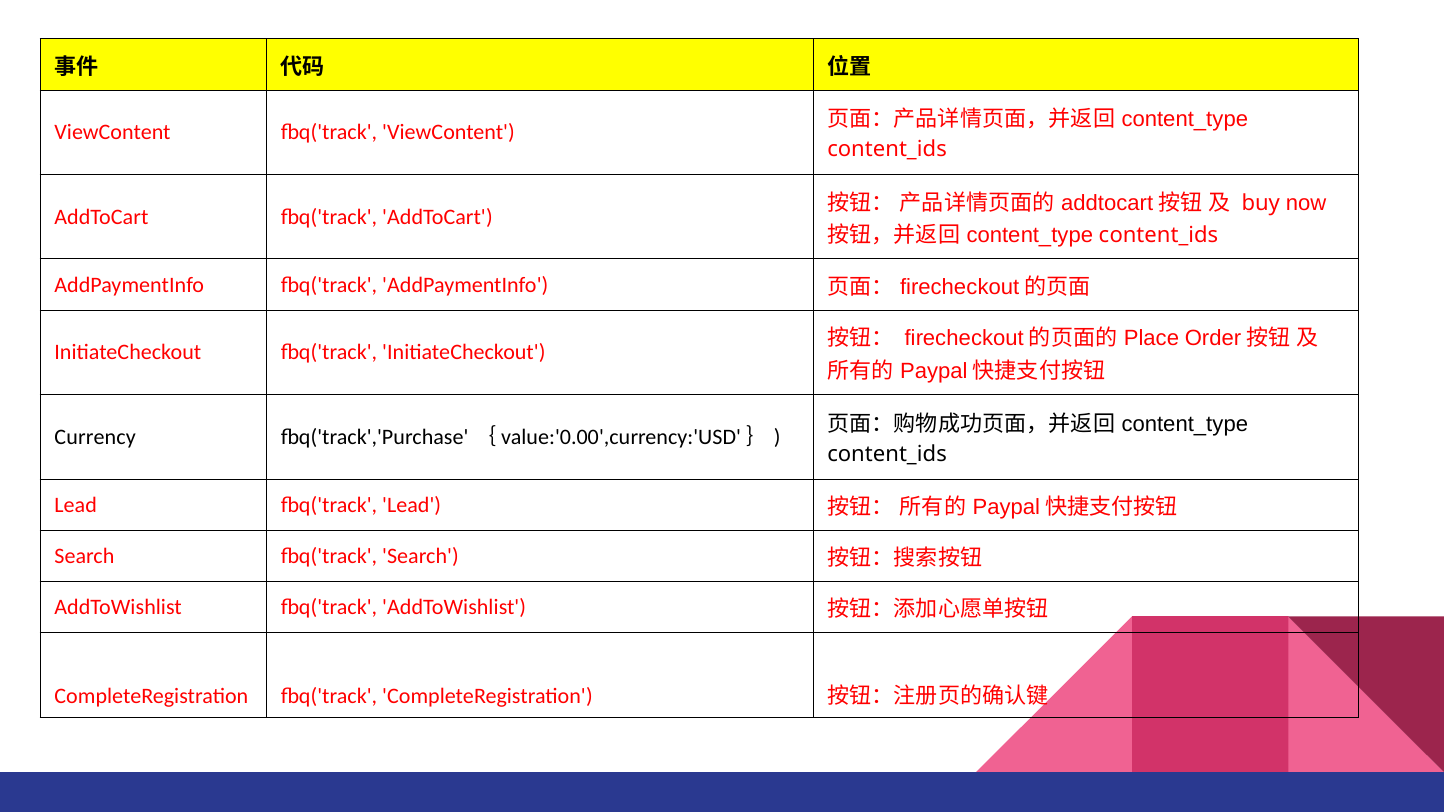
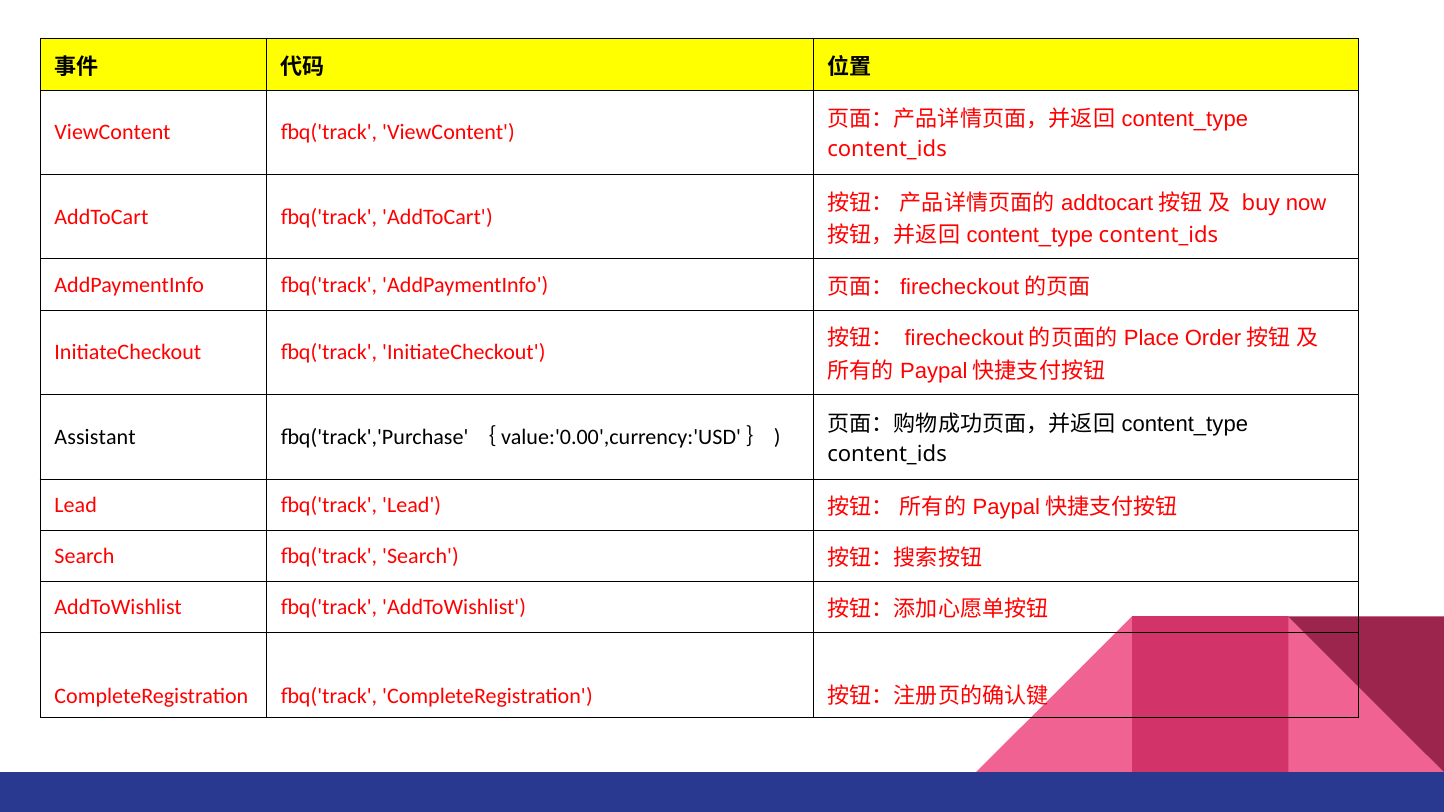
Currency: Currency -> Assistant
